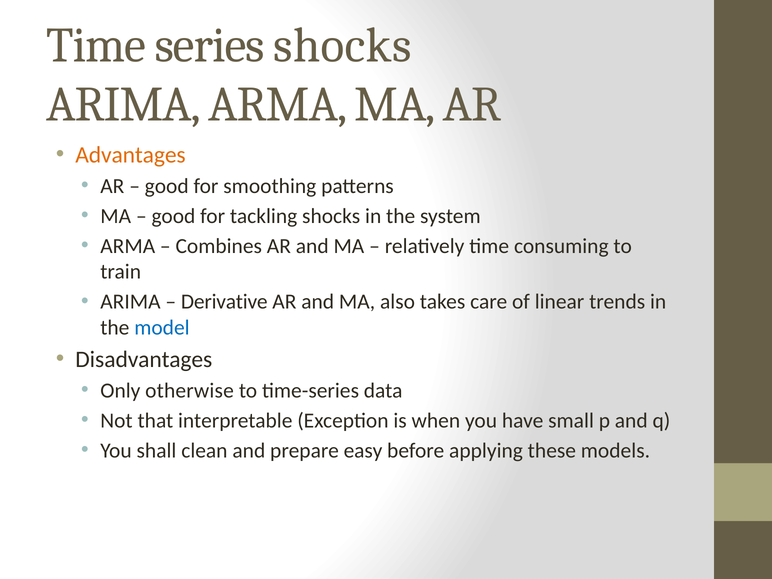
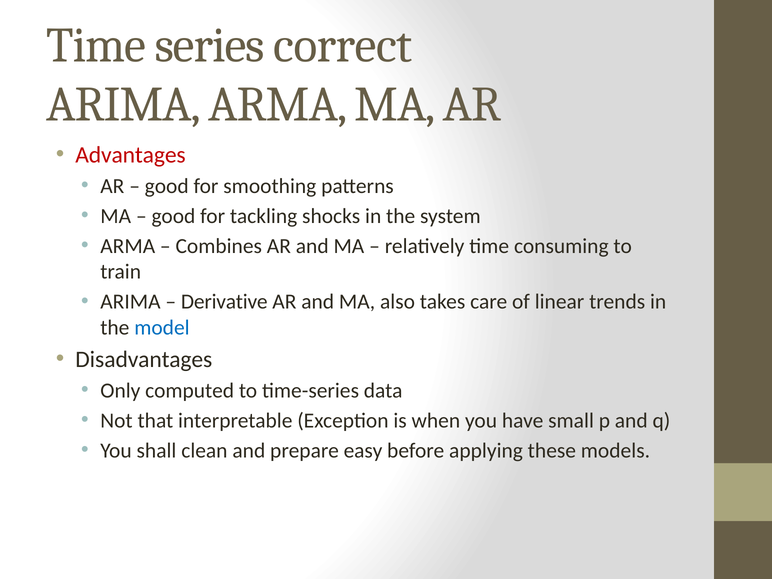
series shocks: shocks -> correct
Advantages colour: orange -> red
otherwise: otherwise -> computed
